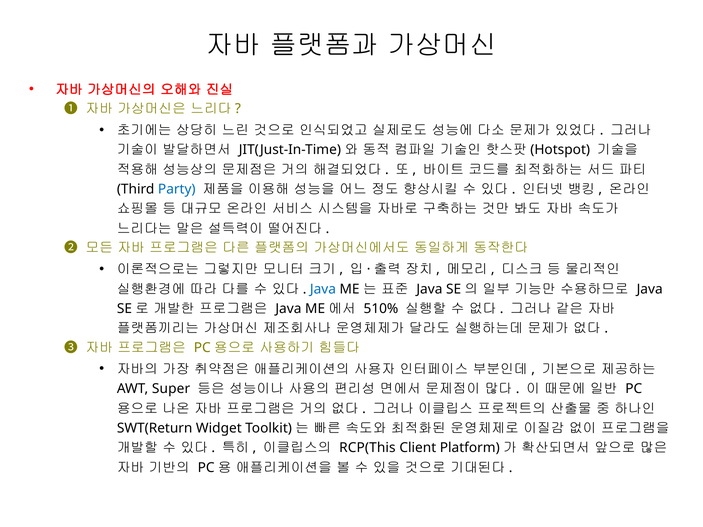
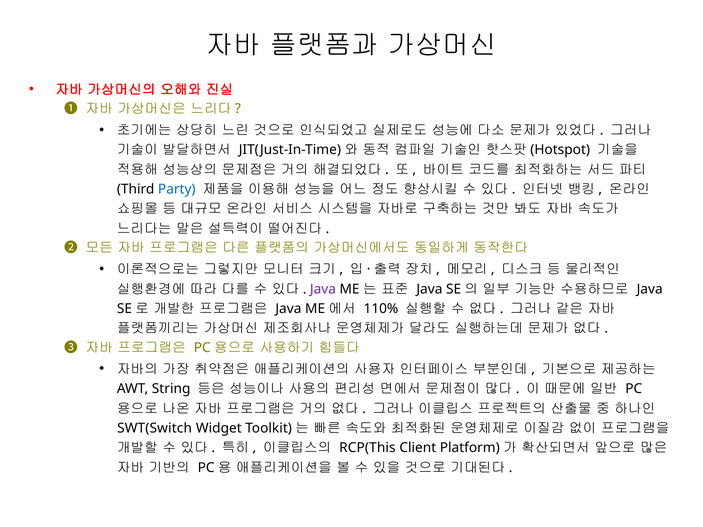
Java at (323, 289) colour: blue -> purple
510%: 510% -> 110%
Super: Super -> String
SWT(Return: SWT(Return -> SWT(Switch
